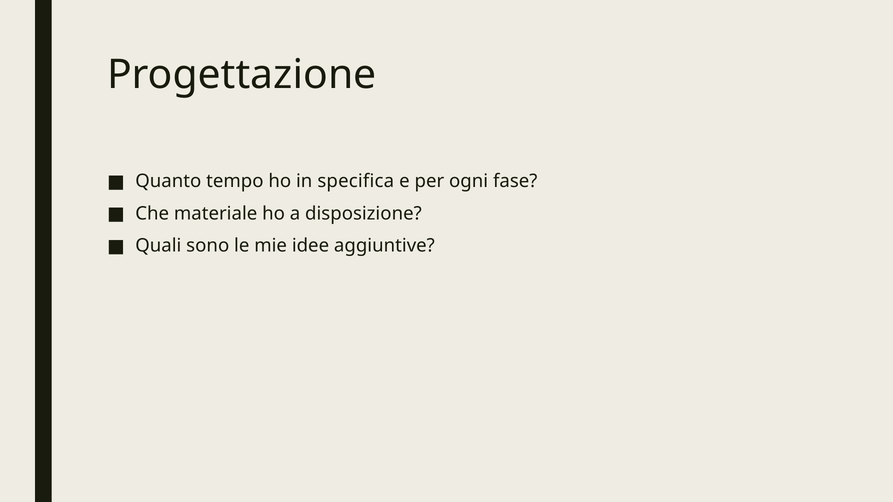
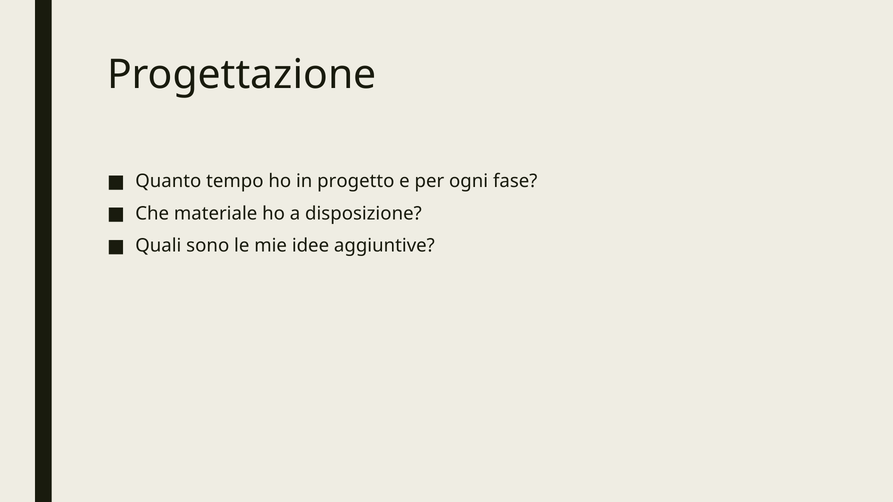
specifica: specifica -> progetto
